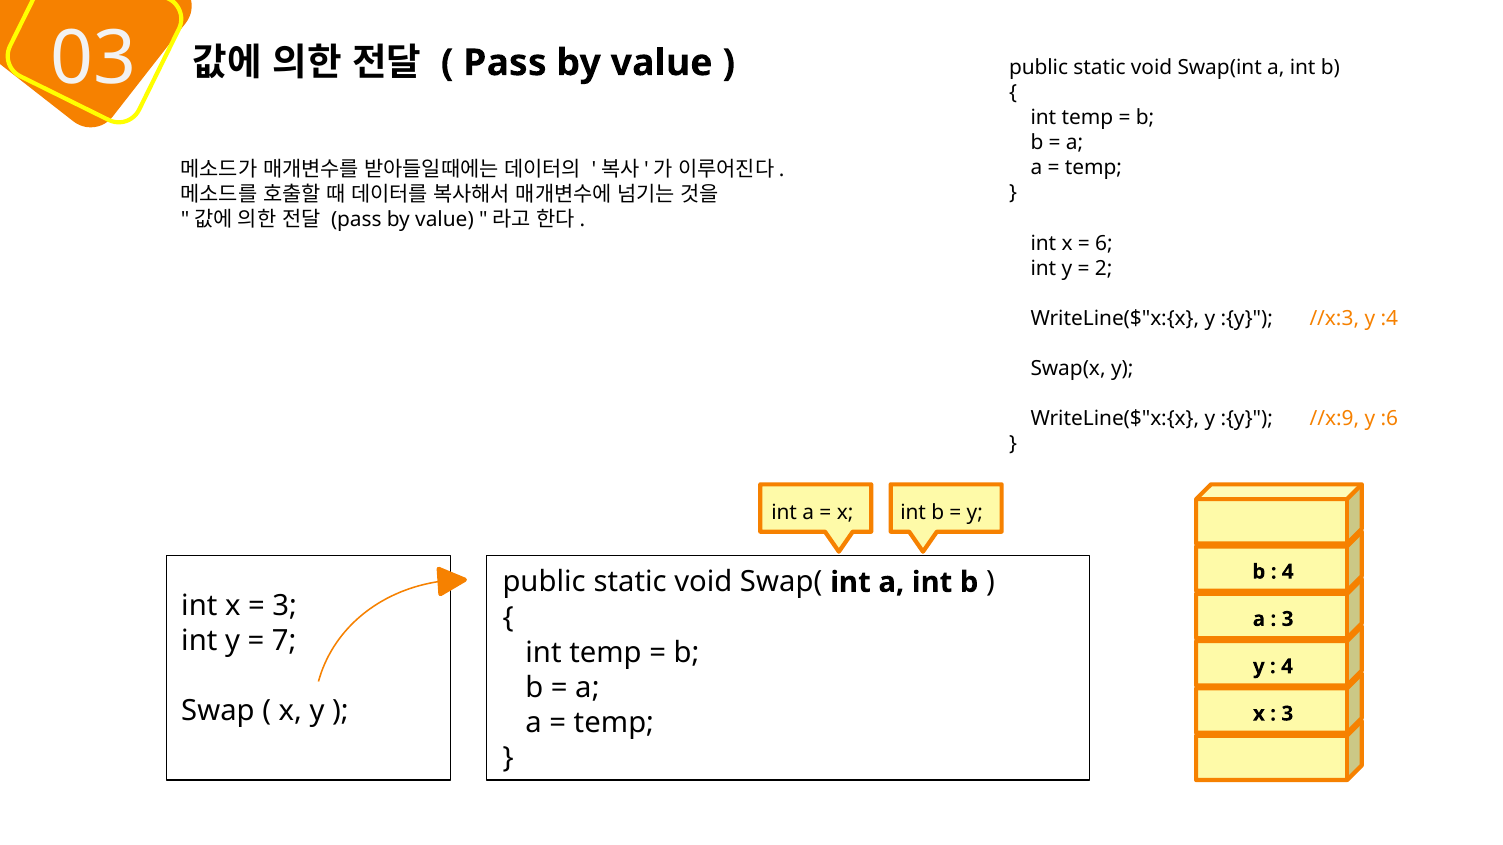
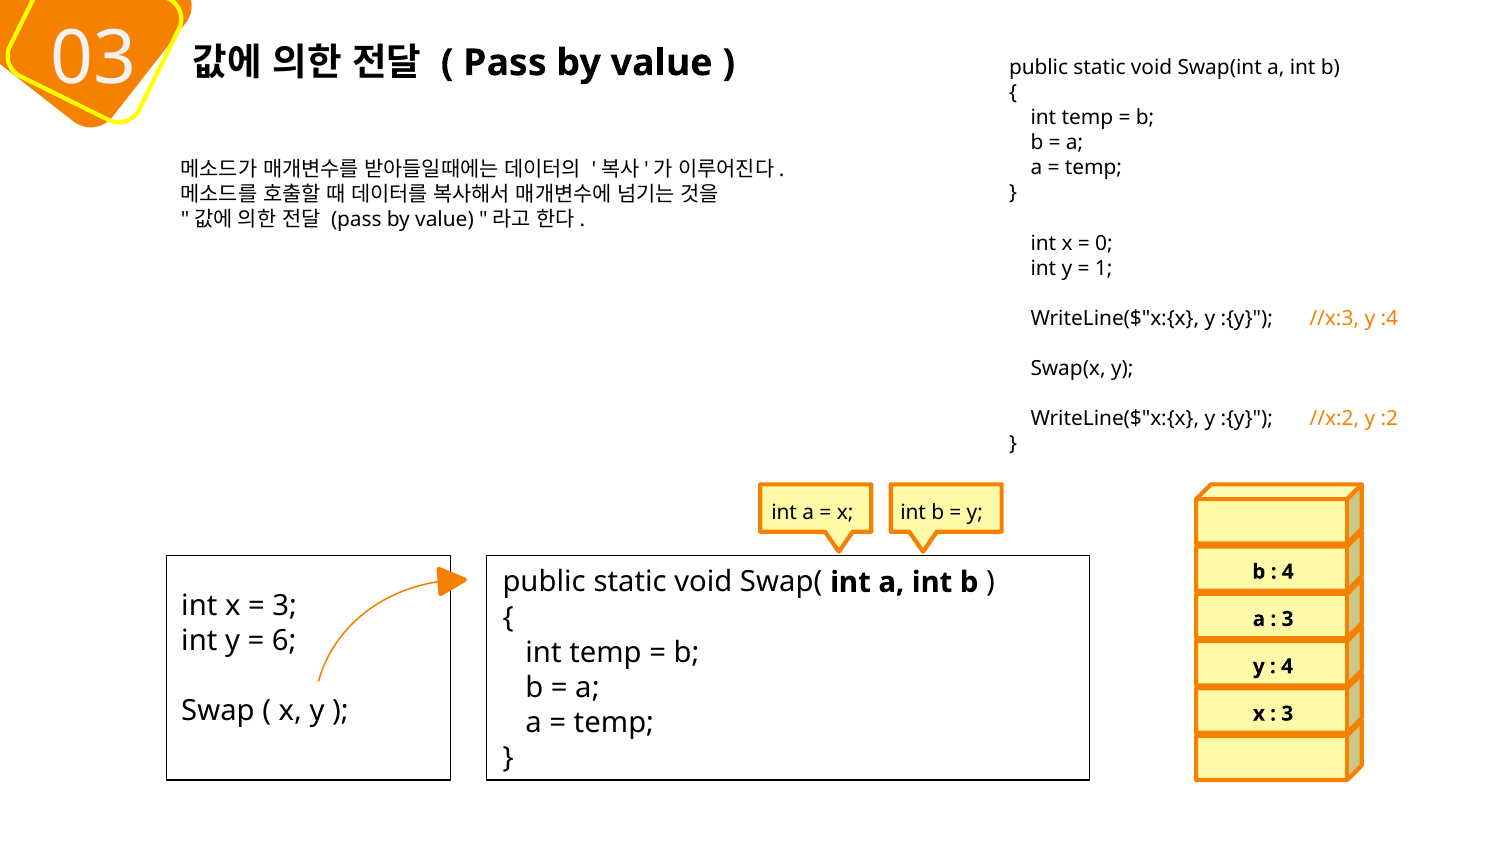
6: 6 -> 0
2: 2 -> 1
//x:9: //x:9 -> //x:2
:6: :6 -> :2
7: 7 -> 6
